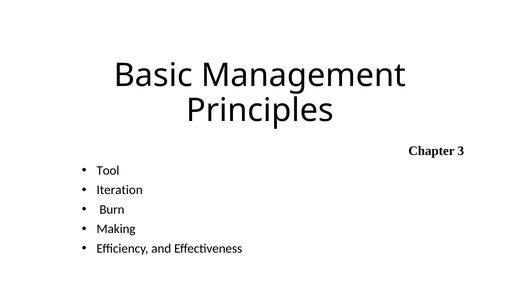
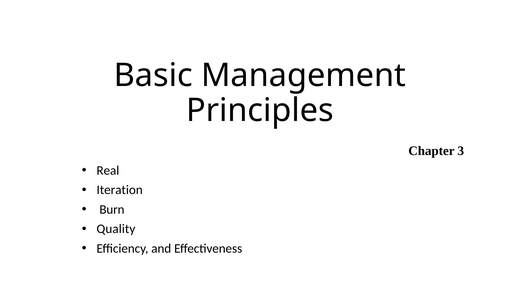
Tool: Tool -> Real
Making: Making -> Quality
